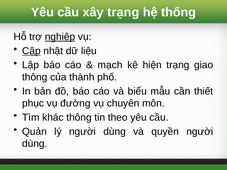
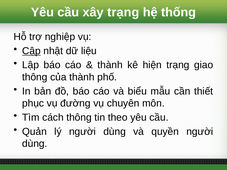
nghiệp underline: present -> none
mạch at (110, 65): mạch -> thành
khác: khác -> cách
